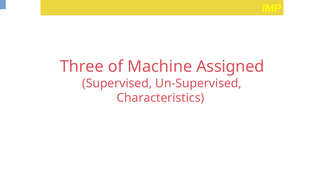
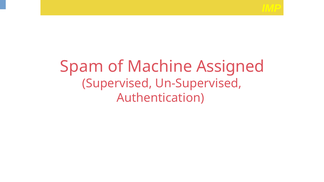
Three: Three -> Spam
Characteristics: Characteristics -> Authentication
